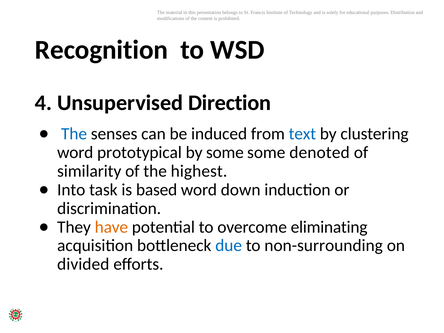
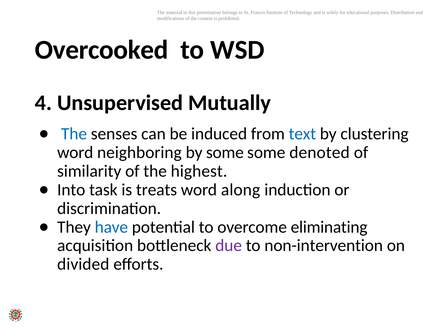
Recognition: Recognition -> Overcooked
Direction: Direction -> Mutually
prototypical: prototypical -> neighboring
based: based -> treats
down: down -> along
have colour: orange -> blue
due colour: blue -> purple
non-surrounding: non-surrounding -> non-intervention
